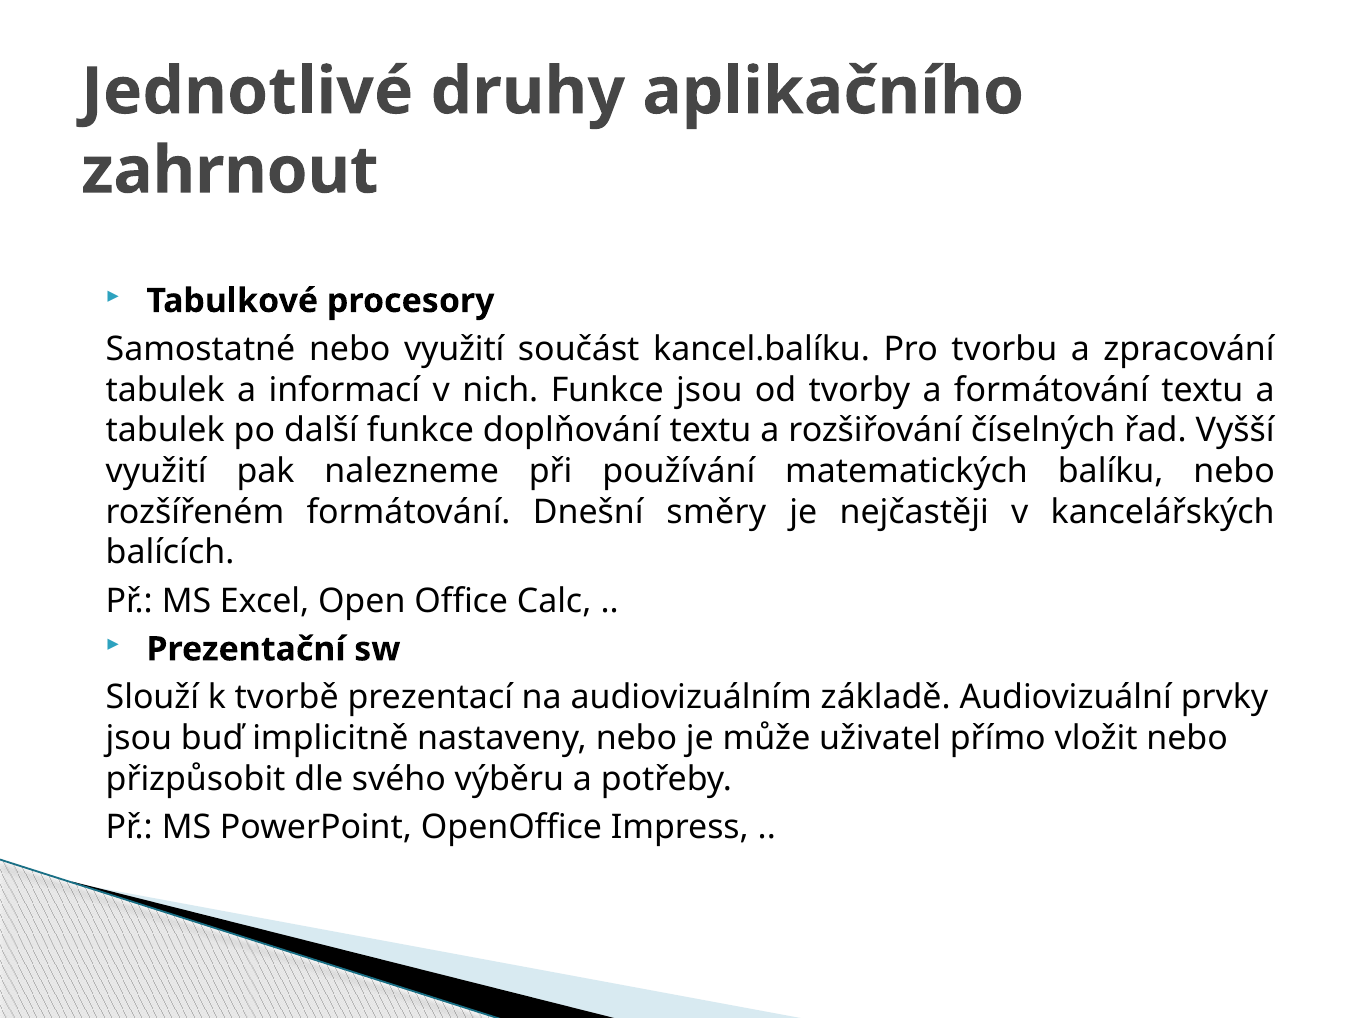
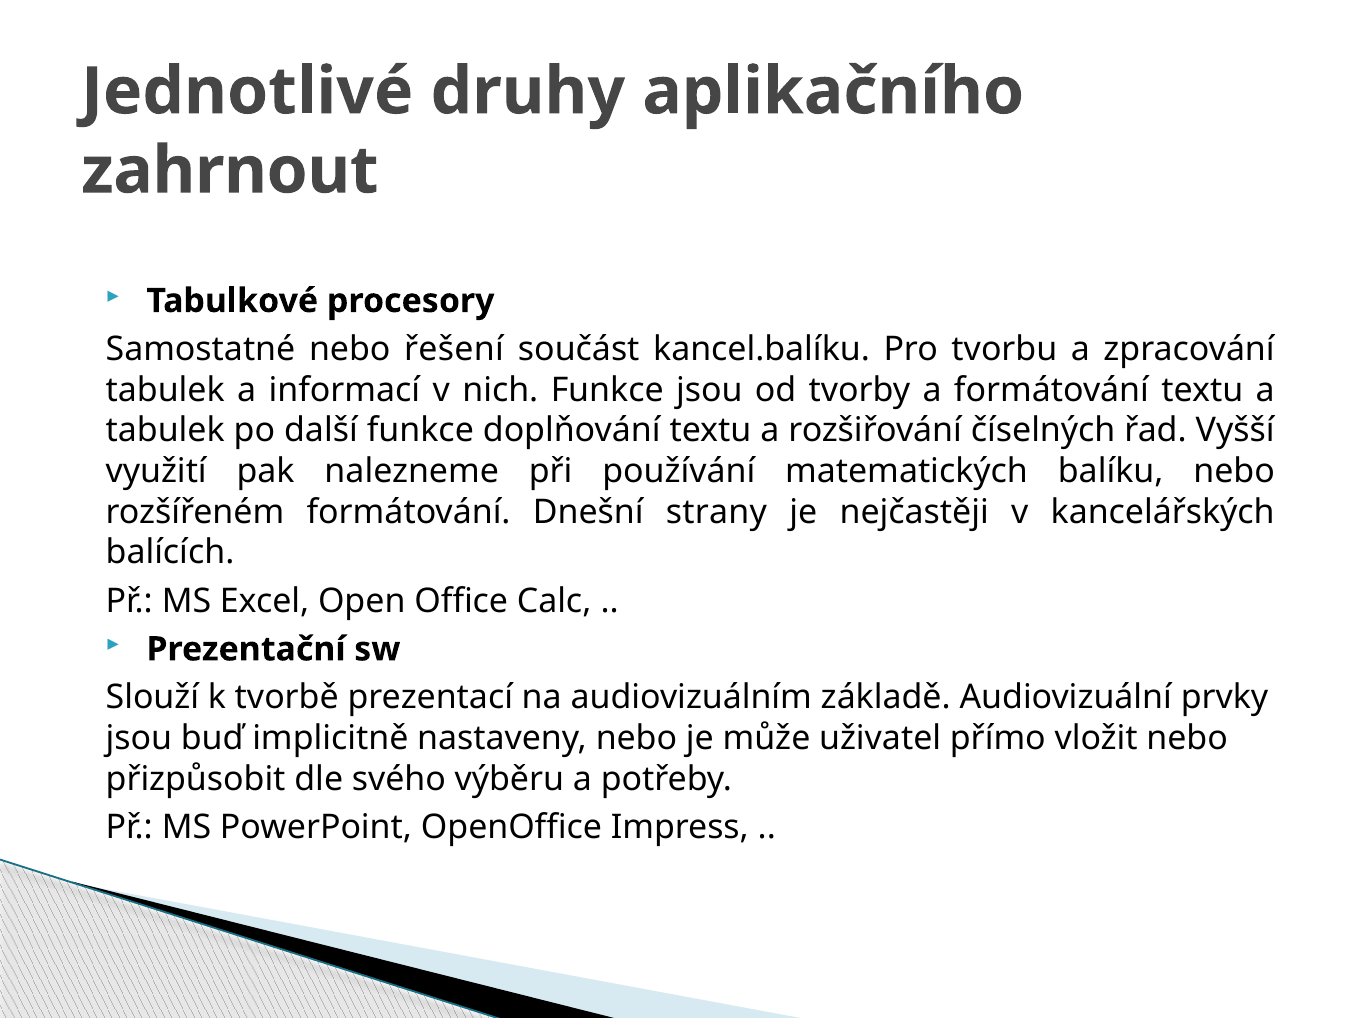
nebo využití: využití -> řešení
směry: směry -> strany
